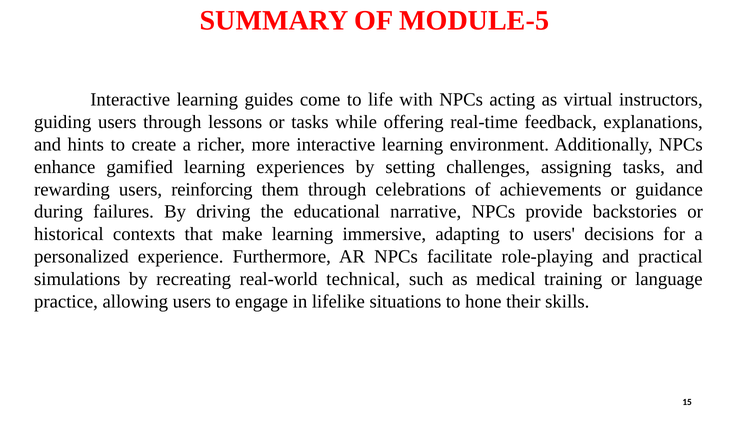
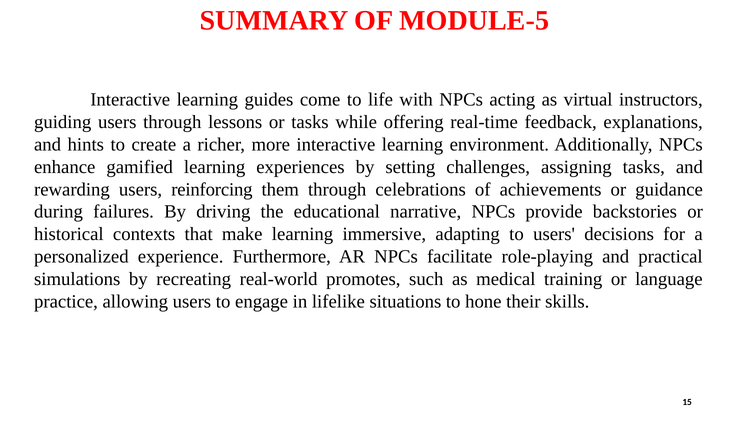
technical: technical -> promotes
